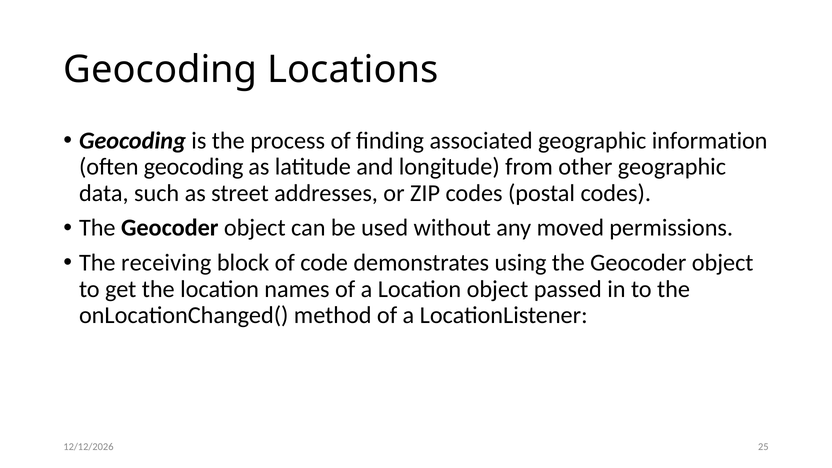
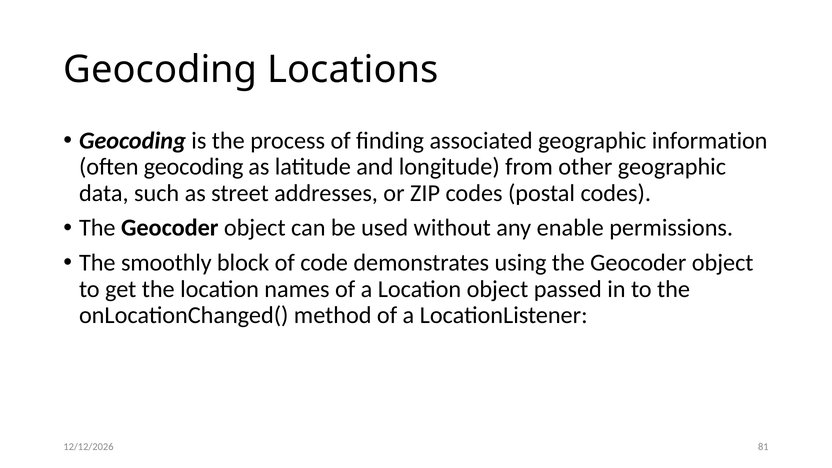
moved: moved -> enable
receiving: receiving -> smoothly
25: 25 -> 81
